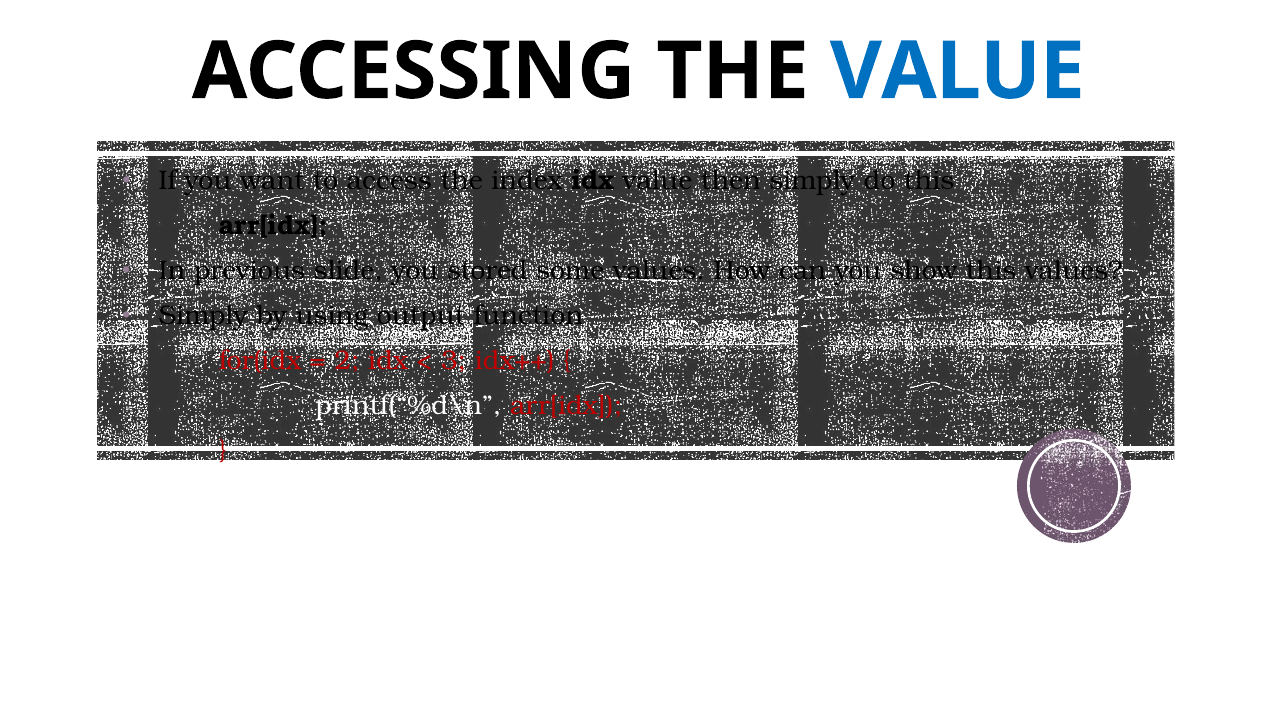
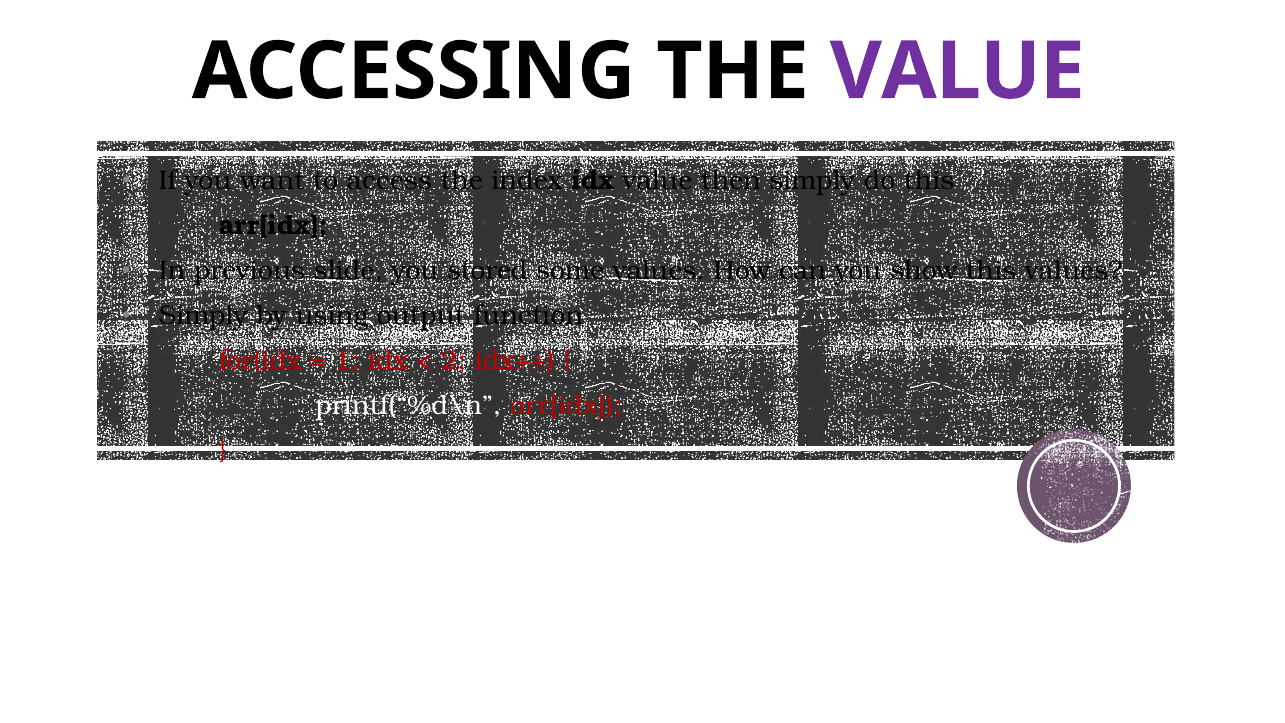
VALUE at (957, 71) colour: blue -> purple
2: 2 -> 1
3: 3 -> 2
